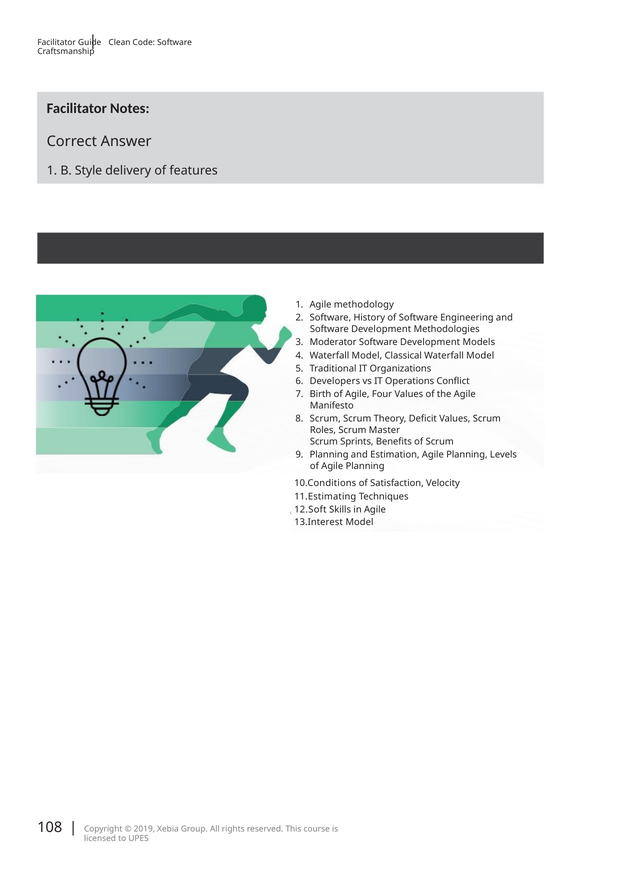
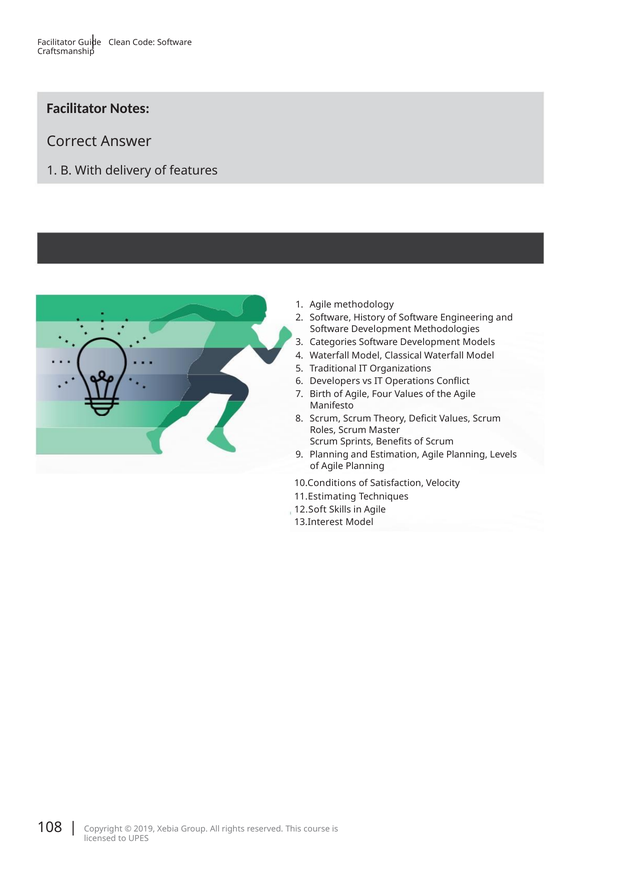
Style: Style -> With
Moderator: Moderator -> Categories
